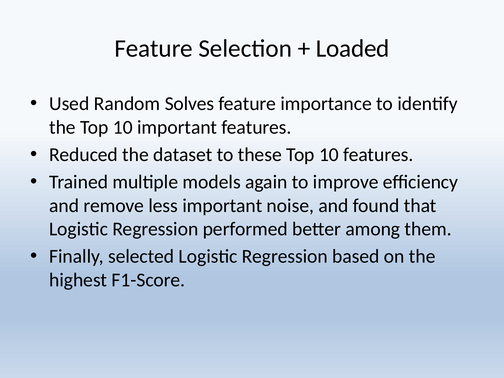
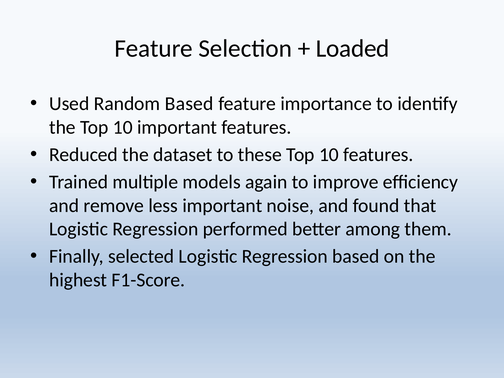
Random Solves: Solves -> Based
